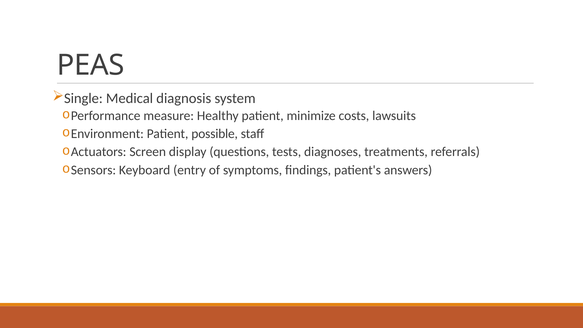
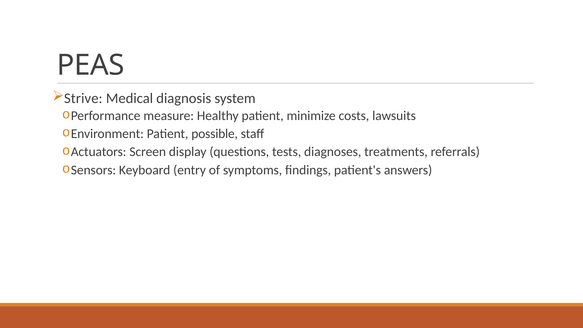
Single: Single -> Strive
